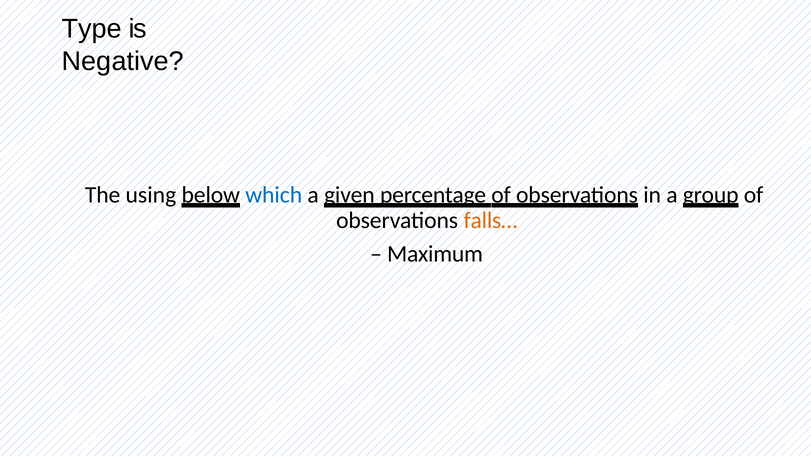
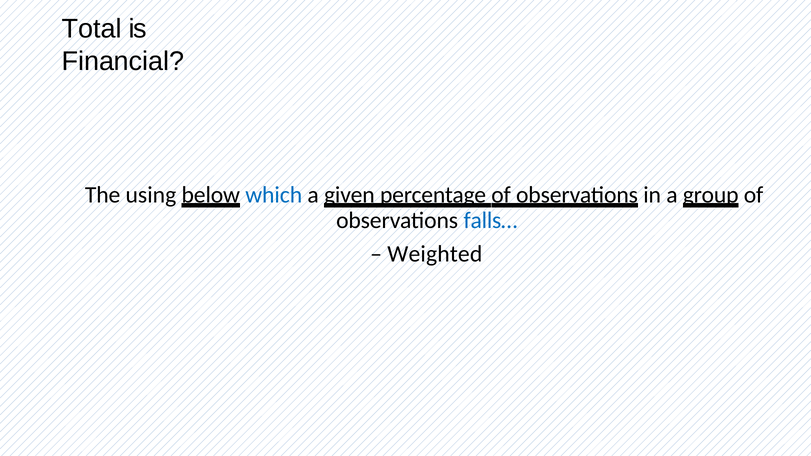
Type: Type -> Total
Negative: Negative -> Financial
falls… colour: orange -> blue
Maximum: Maximum -> Weighted
